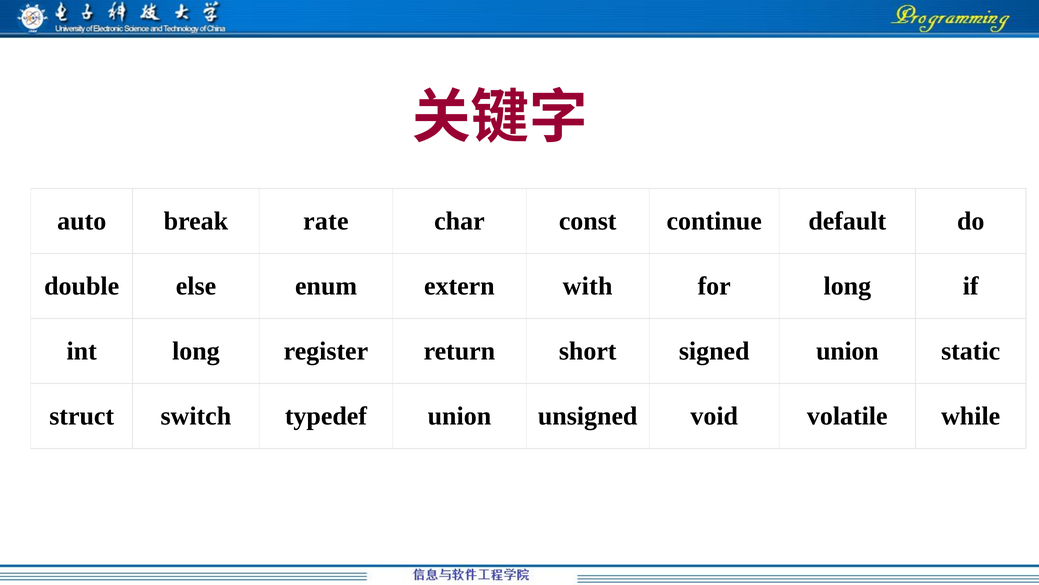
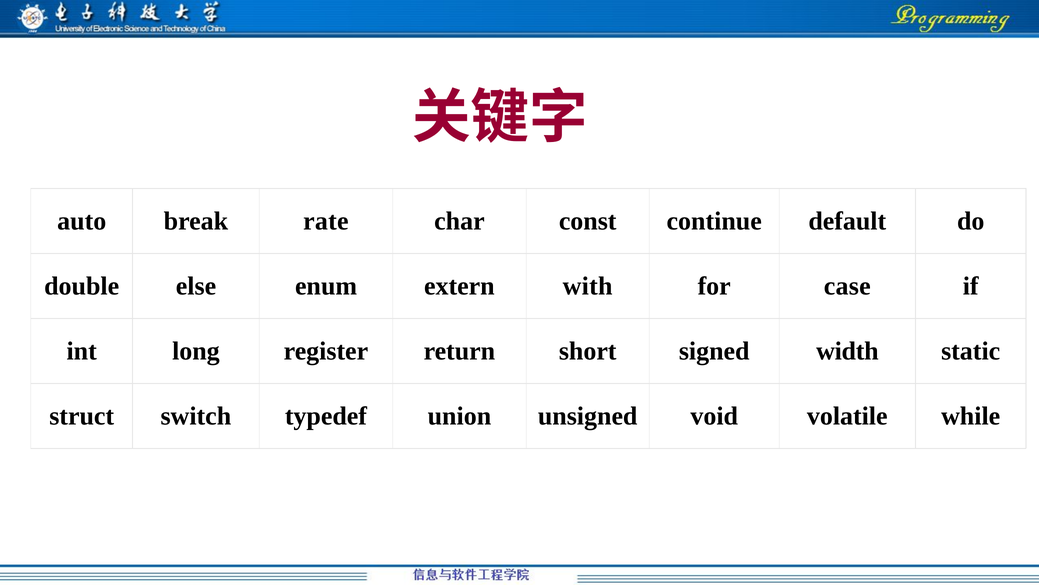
for long: long -> case
signed union: union -> width
